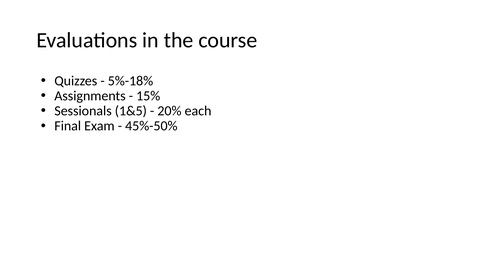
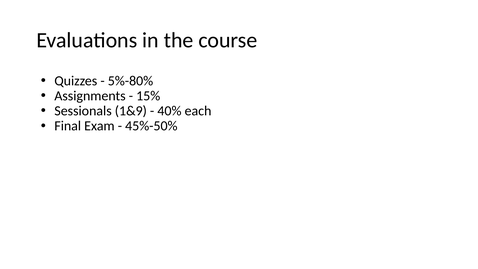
5%-18%: 5%-18% -> 5%-80%
1&5: 1&5 -> 1&9
20%: 20% -> 40%
